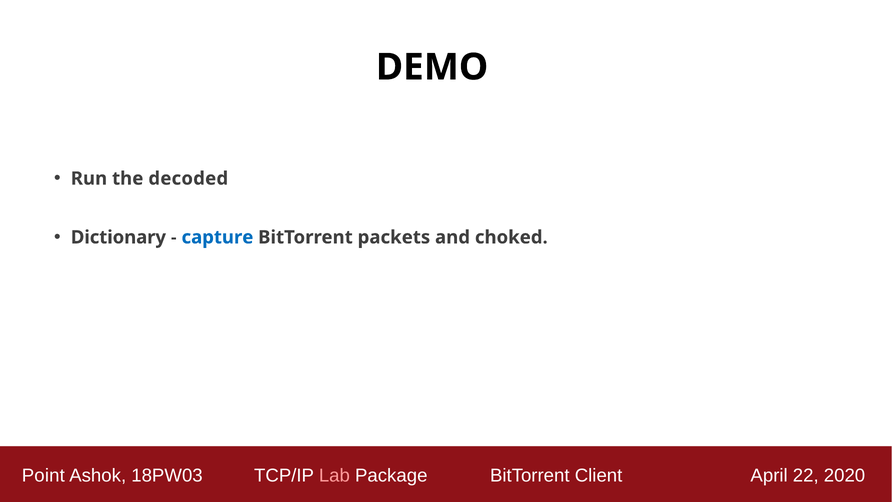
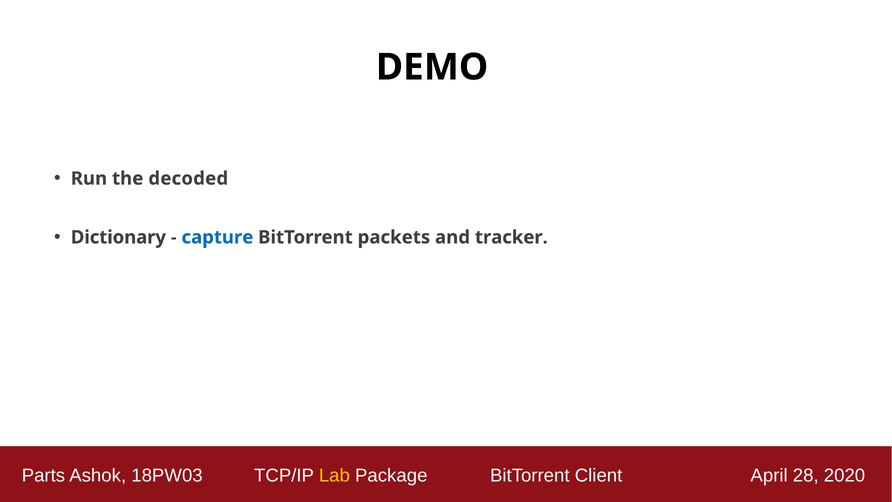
choked: choked -> tracker
Point: Point -> Parts
Lab colour: pink -> yellow
22: 22 -> 28
